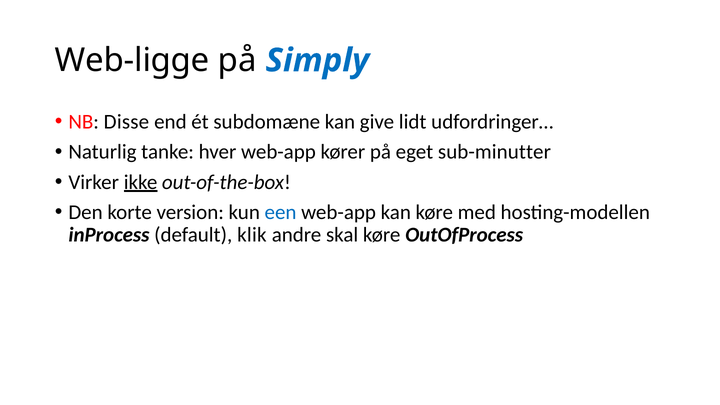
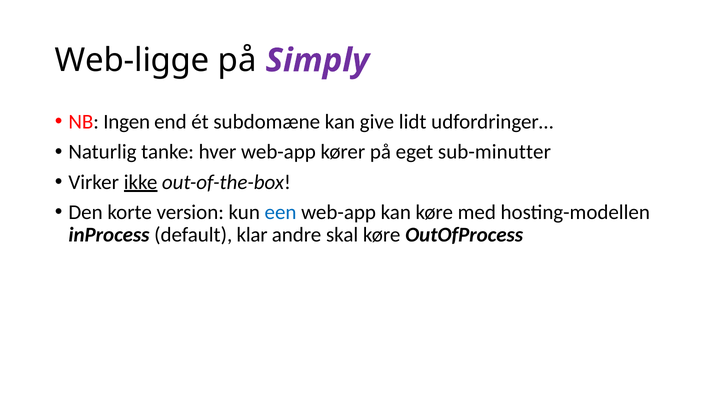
Simply colour: blue -> purple
Disse: Disse -> Ingen
klik: klik -> klar
